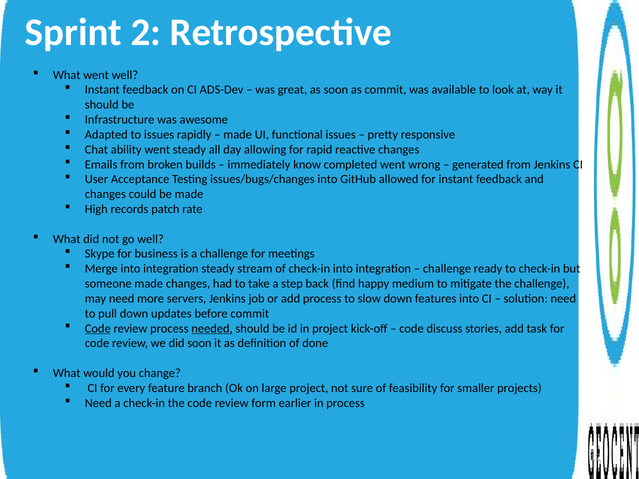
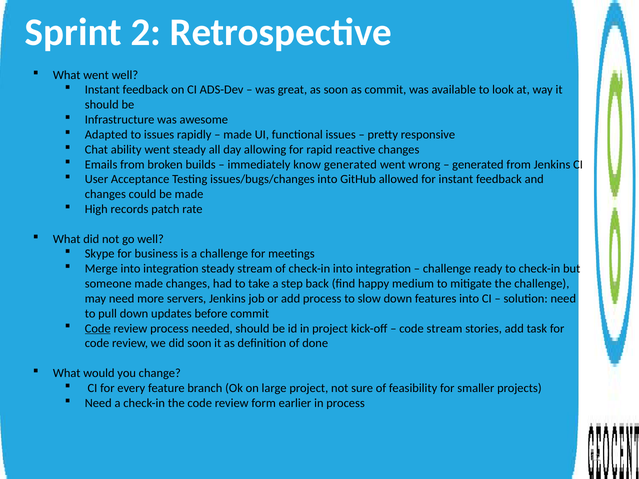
know completed: completed -> generated
needed underline: present -> none
code discuss: discuss -> stream
